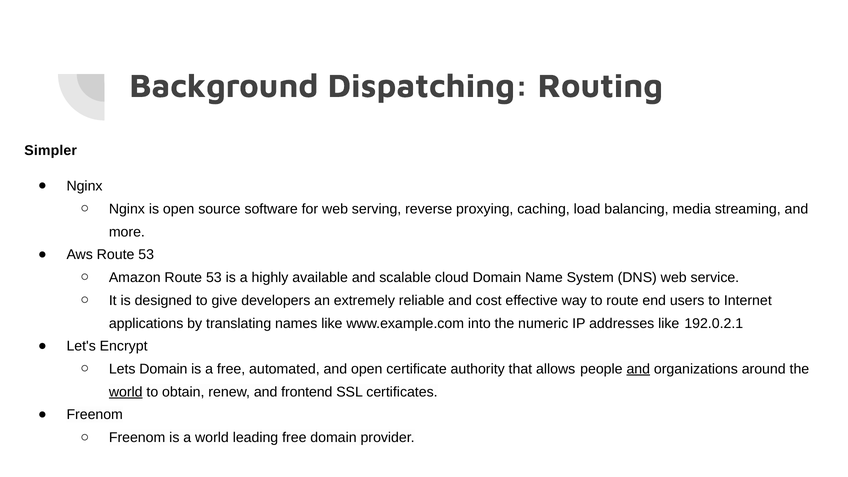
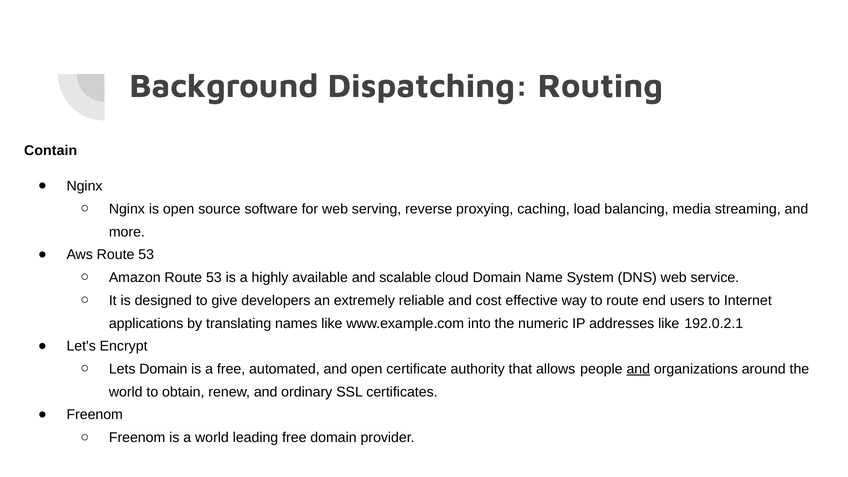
Simpler: Simpler -> Contain
world at (126, 392) underline: present -> none
frontend: frontend -> ordinary
